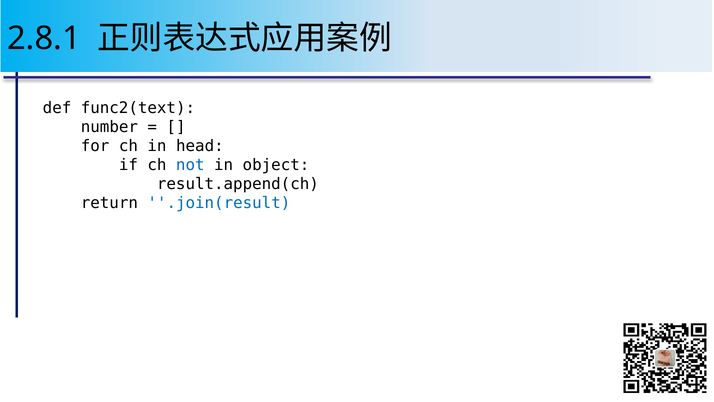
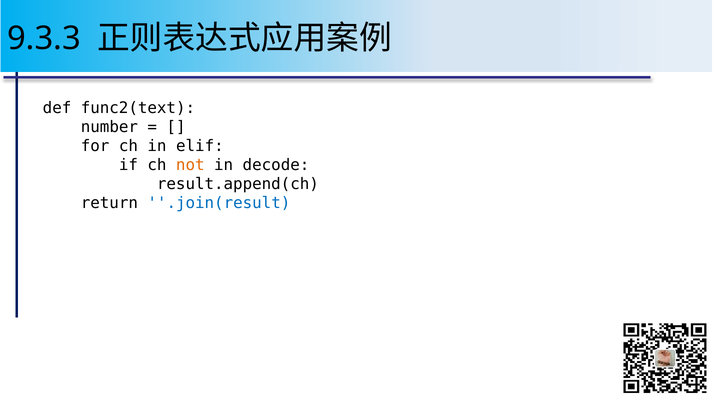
2.8.1: 2.8.1 -> 9.3.3
head: head -> elif
not colour: blue -> orange
object: object -> decode
